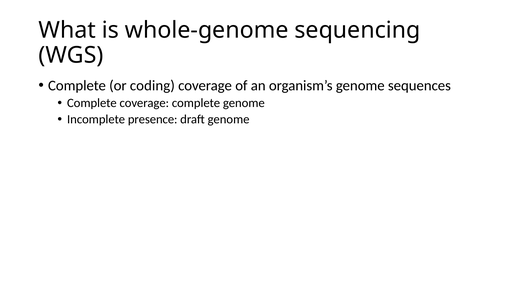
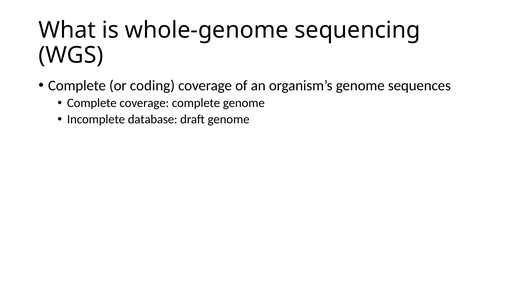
presence: presence -> database
